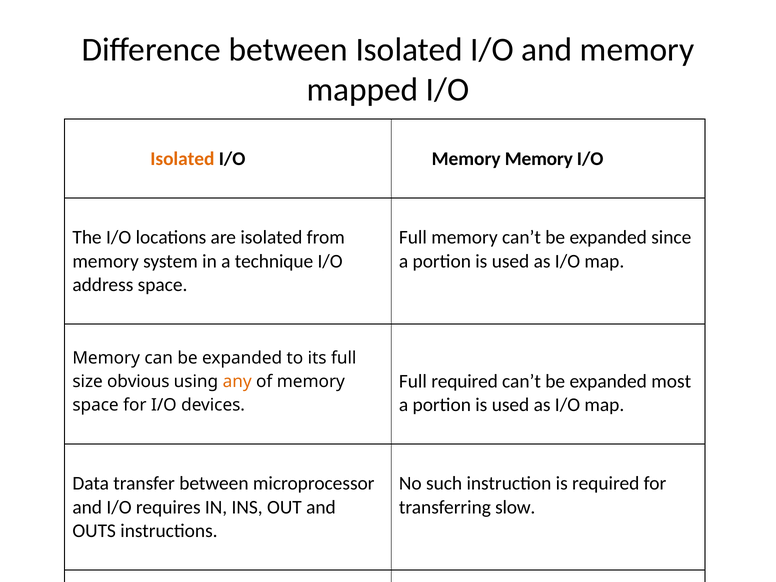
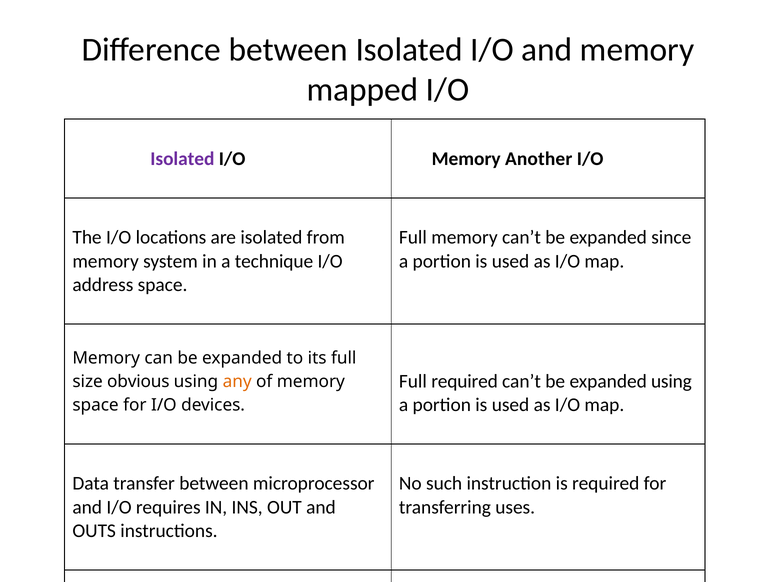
Isolated at (182, 159) colour: orange -> purple
Memory Memory: Memory -> Another
expanded most: most -> using
slow: slow -> uses
